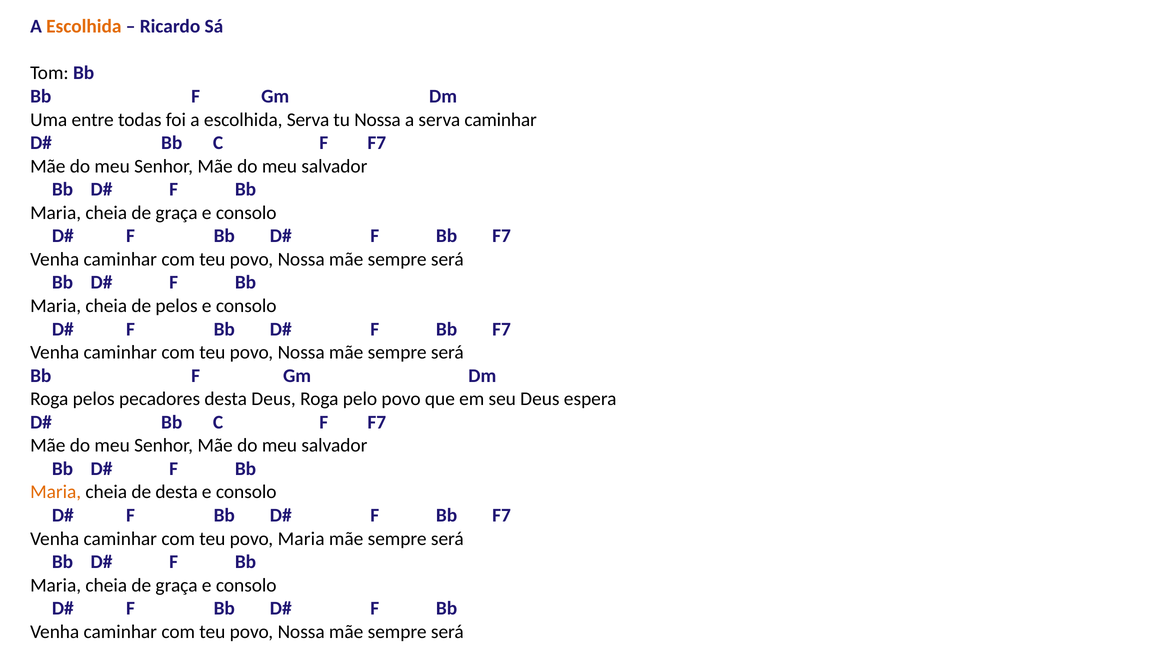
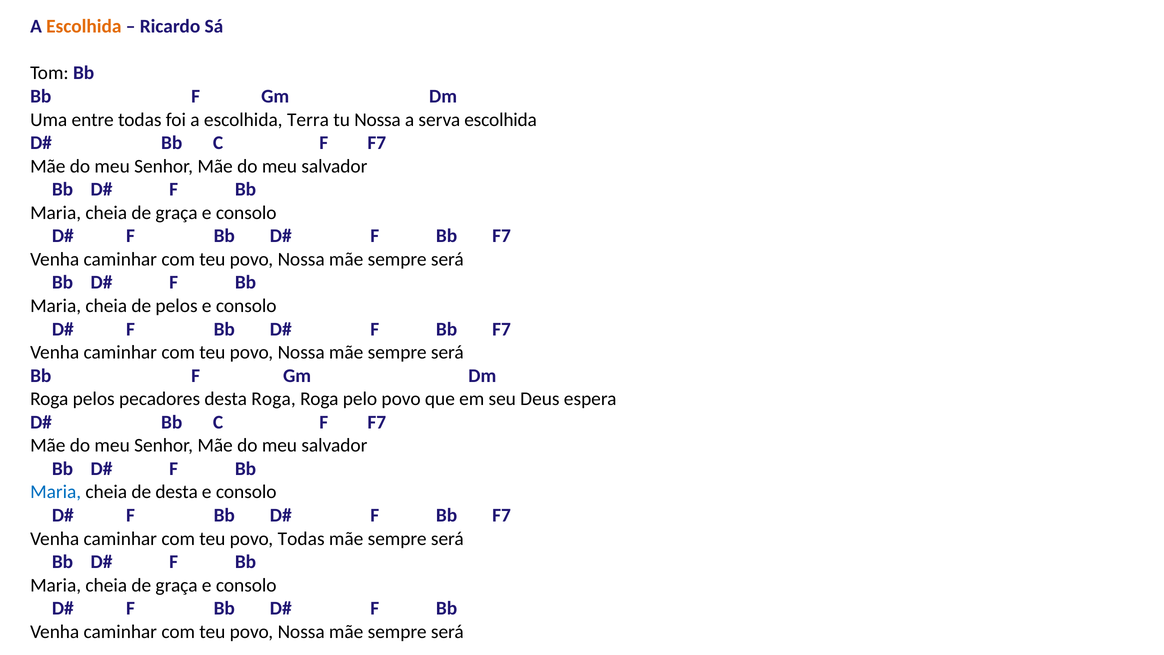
escolhida Serva: Serva -> Terra
serva caminhar: caminhar -> escolhida
desta Deus: Deus -> Roga
Maria at (56, 492) colour: orange -> blue
povo Maria: Maria -> Todas
